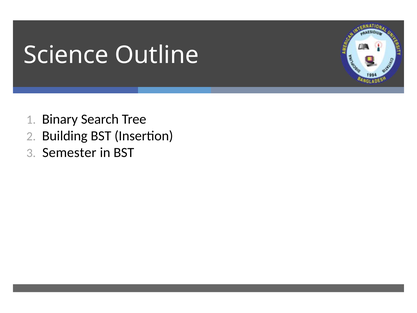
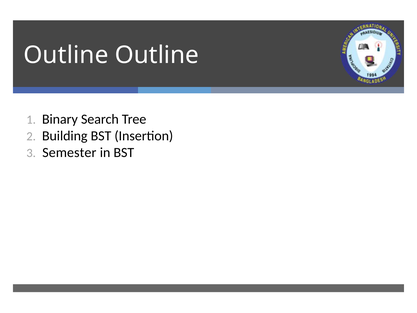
Science at (66, 55): Science -> Outline
